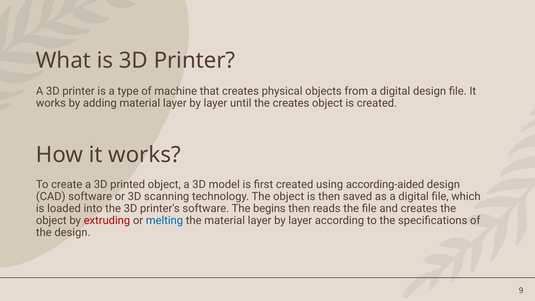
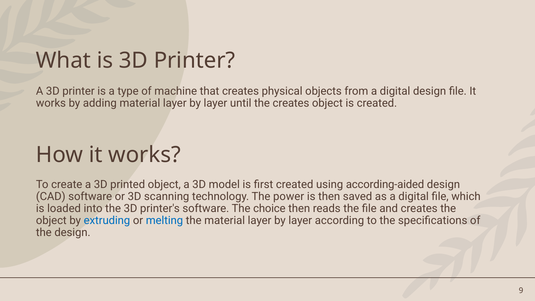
technology The object: object -> power
begins: begins -> choice
extruding colour: red -> blue
